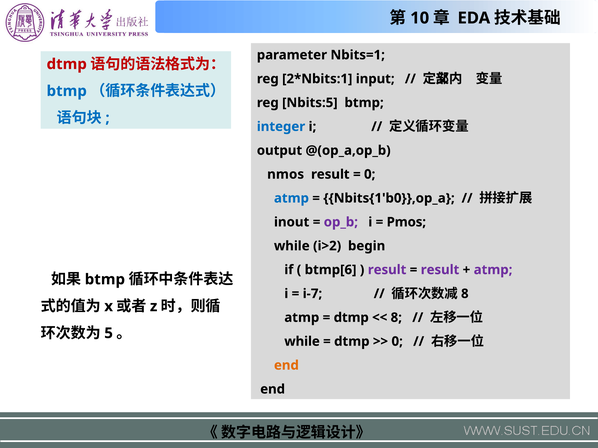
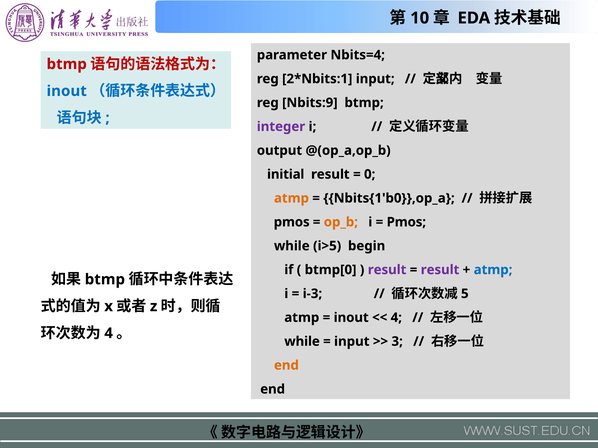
Nbits=1: Nbits=1 -> Nbits=4
dtmp at (67, 64): dtmp -> btmp
btmp at (67, 91): btmp -> inout
Nbits:5: Nbits:5 -> Nbits:9
integer colour: blue -> purple
nmos: nmos -> initial
atmp at (291, 198) colour: blue -> orange
inout at (292, 222): inout -> pmos
op_b colour: purple -> orange
i>2: i>2 -> i>5
btmp[6: btmp[6 -> btmp[0
atmp at (493, 270) colour: purple -> blue
i-7: i-7 -> i-3
8 at (465, 294): 8 -> 5
dtmp at (351, 318): dtmp -> inout
8 at (396, 318): 8 -> 4
5 at (109, 334): 5 -> 4
dtmp at (352, 342): dtmp -> input
0 at (397, 342): 0 -> 3
